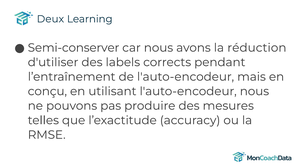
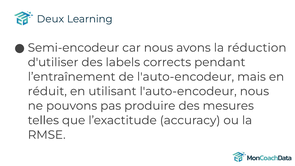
Semi-conserver: Semi-conserver -> Semi-encodeur
conçu: conçu -> réduit
